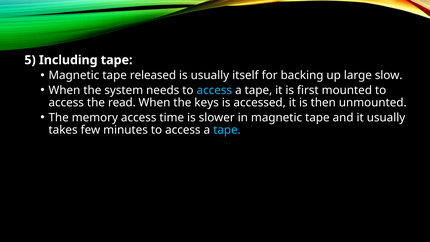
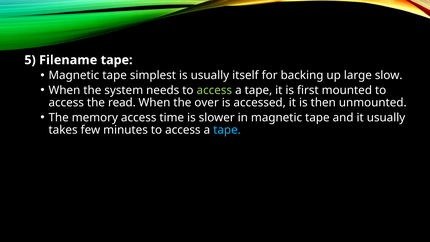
Including: Including -> Filename
released: released -> simplest
access at (214, 90) colour: light blue -> light green
keys: keys -> over
